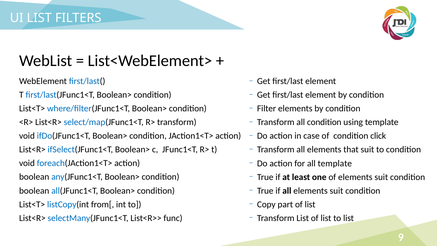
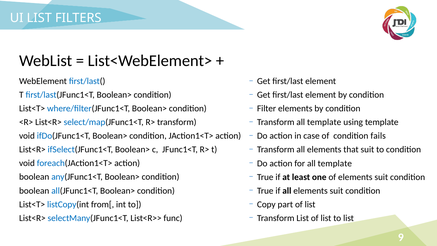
Transform all condition: condition -> template
click: click -> fails
